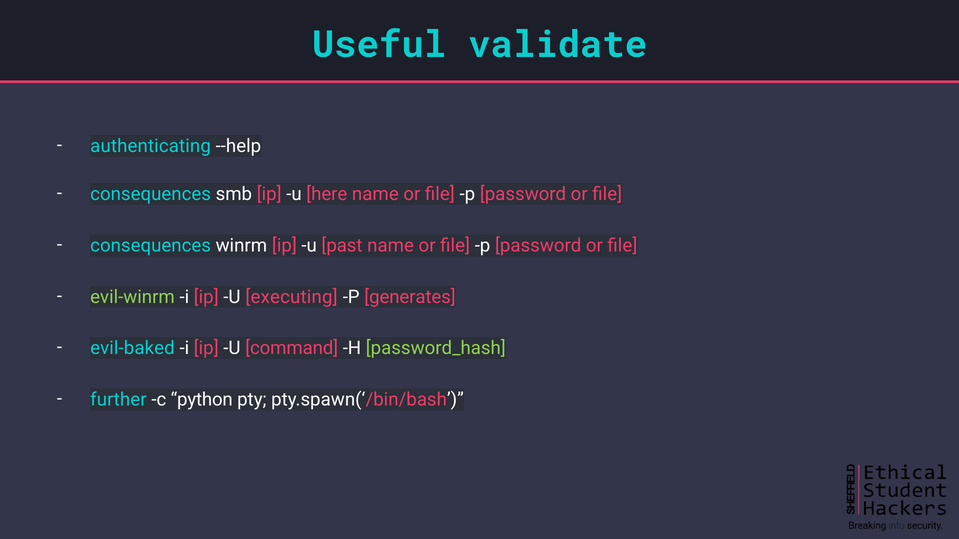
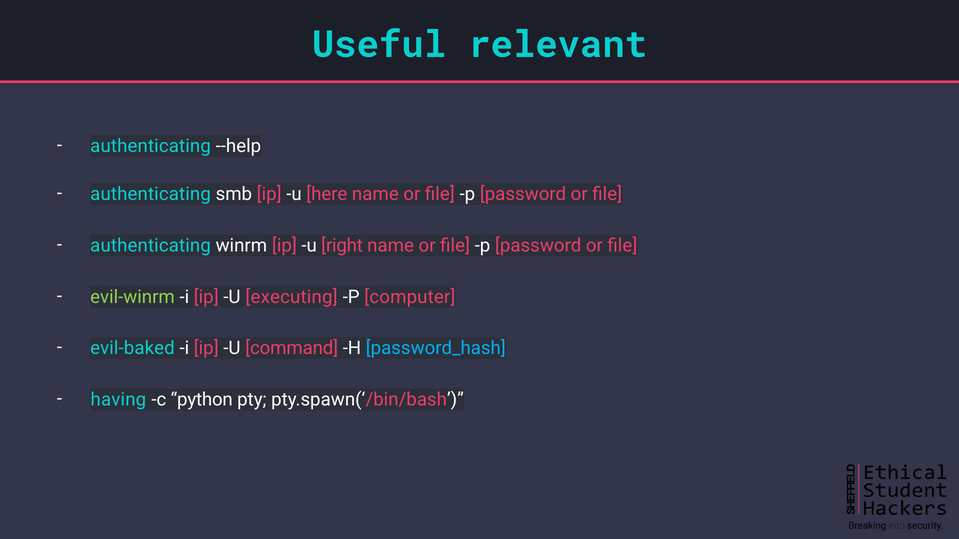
validate: validate -> relevant
consequences at (151, 194): consequences -> authenticating
consequences at (151, 246): consequences -> authenticating
past: past -> right
generates: generates -> computer
password_hash colour: light green -> light blue
further: further -> having
